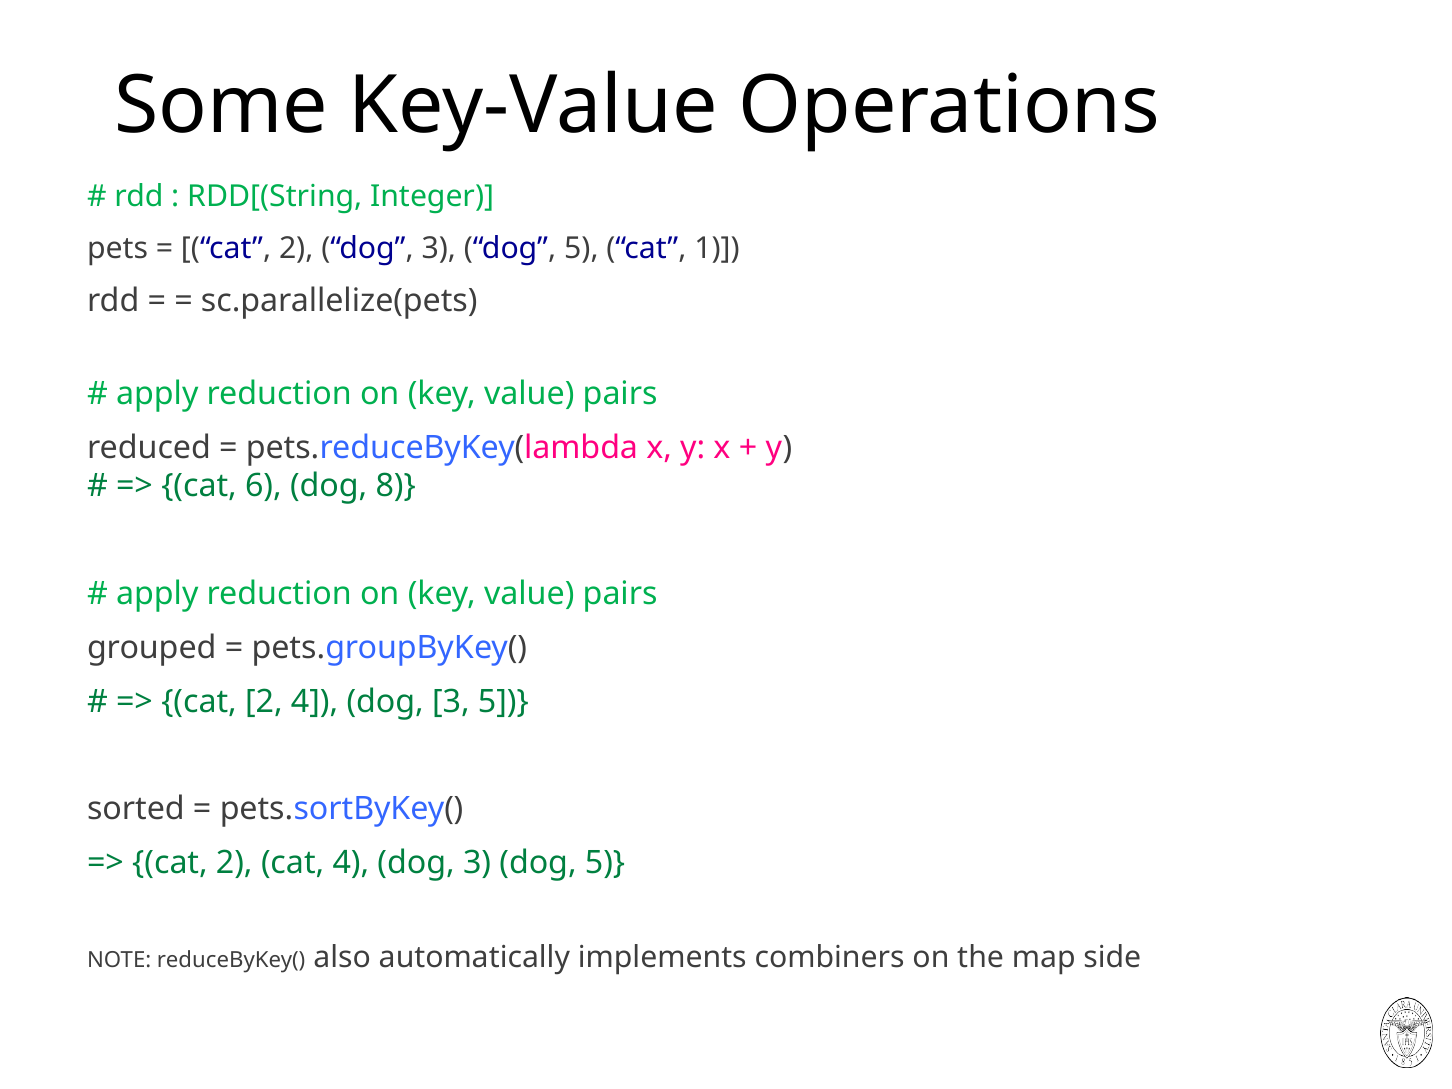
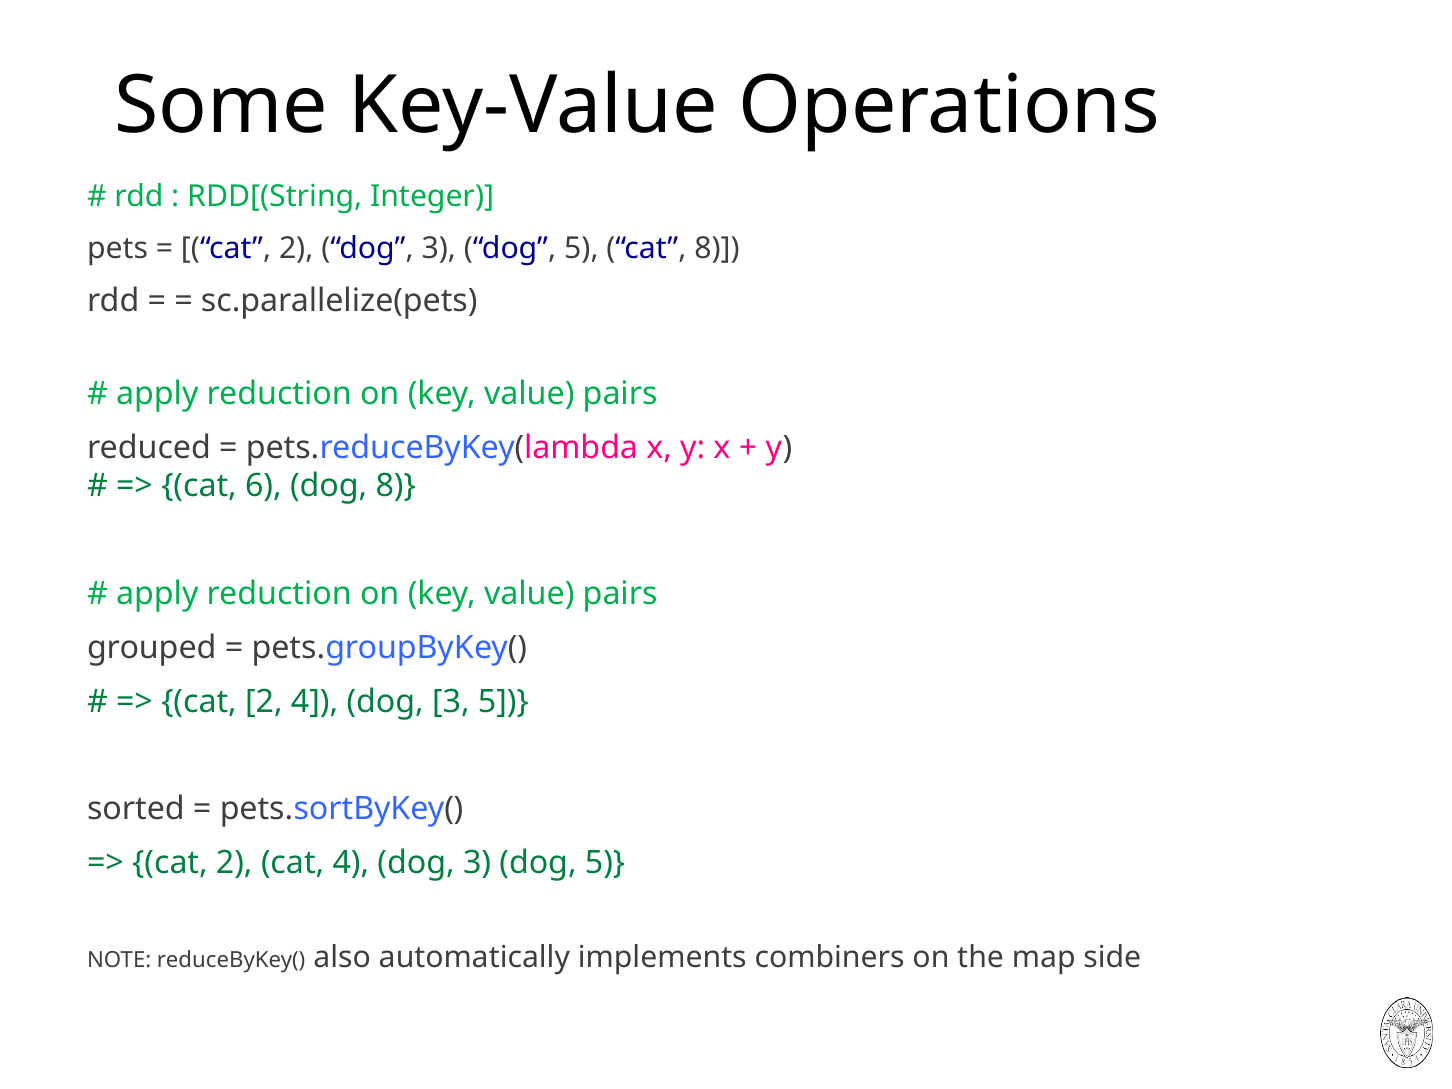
cat 1: 1 -> 8
